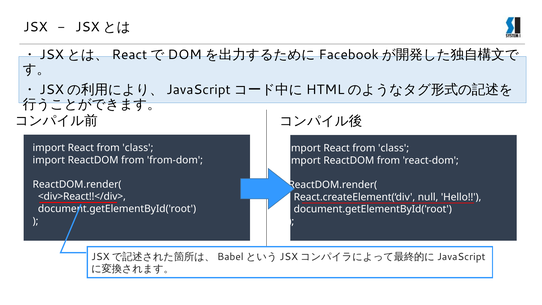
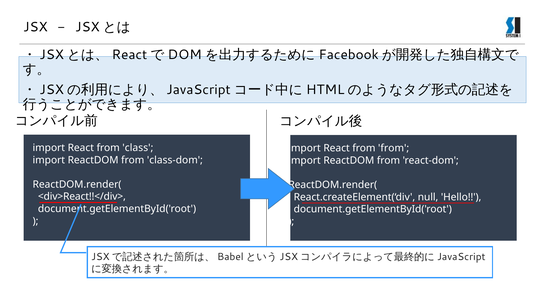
class at (394, 148): class -> from
from-dom: from-dom -> class-dom
